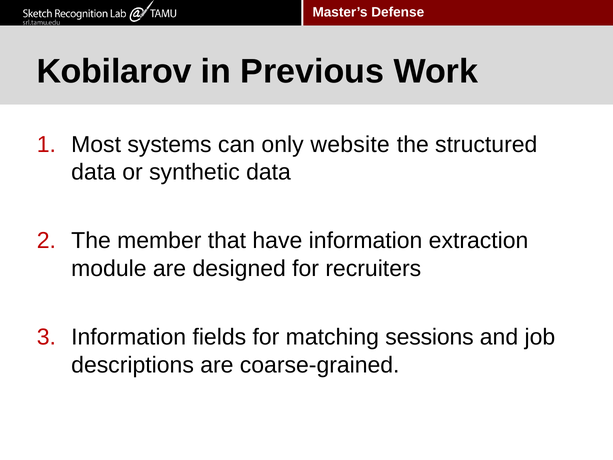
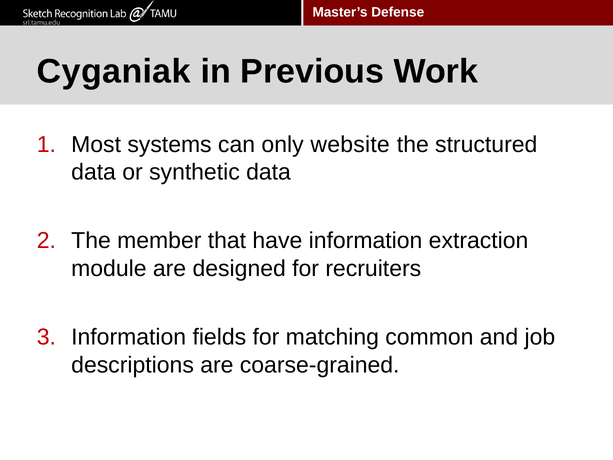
Kobilarov: Kobilarov -> Cyganiak
sessions: sessions -> common
